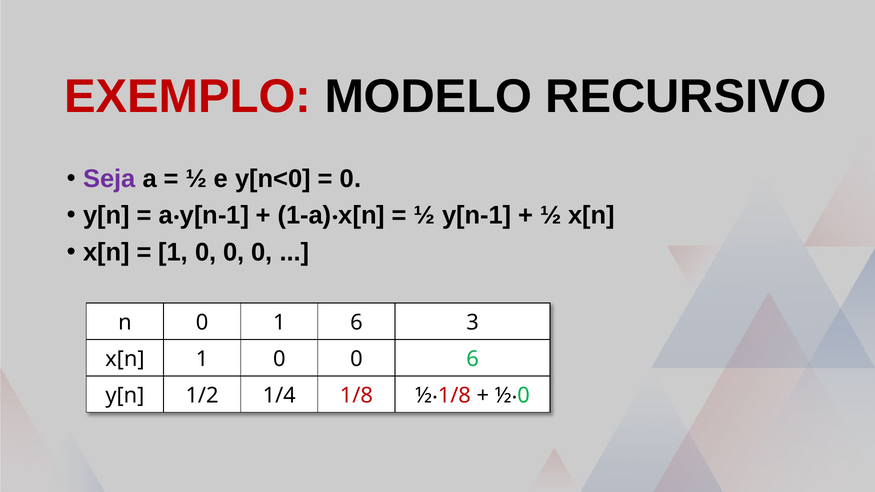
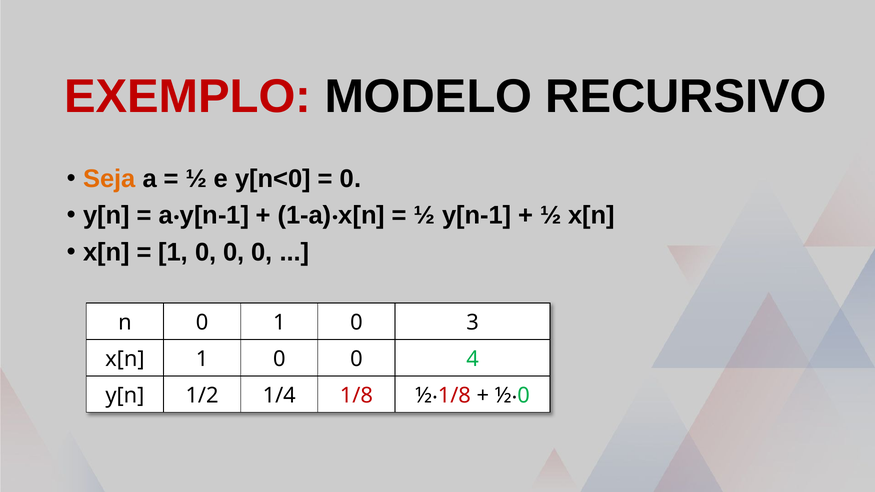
Seja colour: purple -> orange
0 1 6: 6 -> 0
0 6: 6 -> 4
